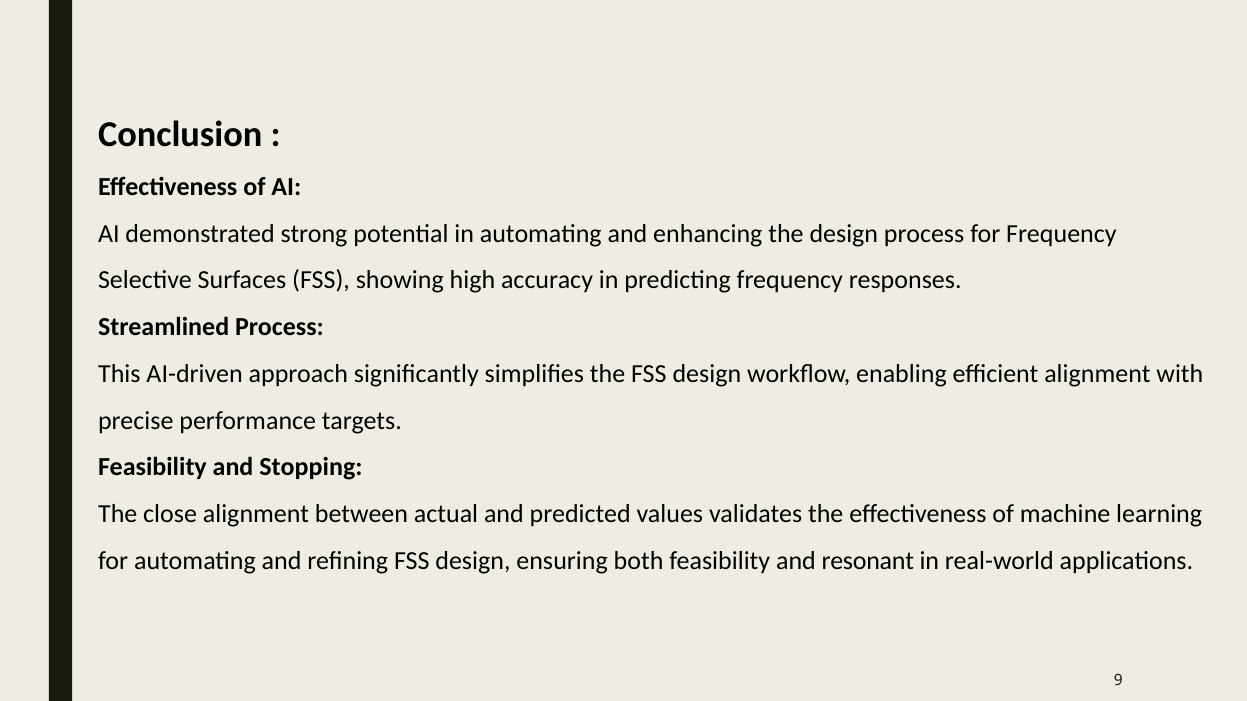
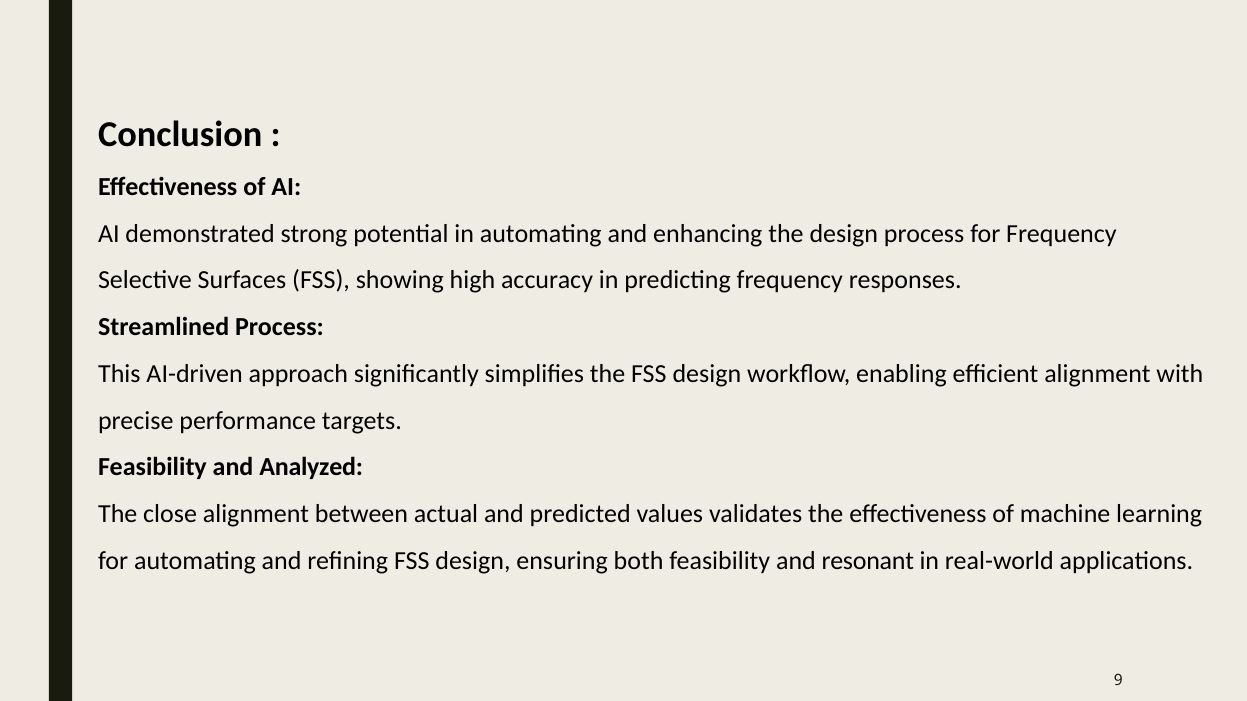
Stopping: Stopping -> Analyzed
